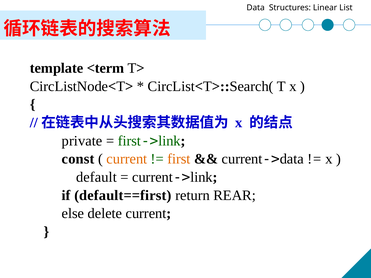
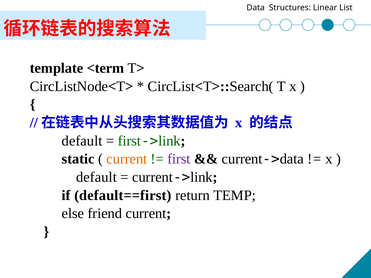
private at (82, 141): private -> default
const: const -> static
first colour: orange -> purple
REAR: REAR -> TEMP
delete: delete -> friend
